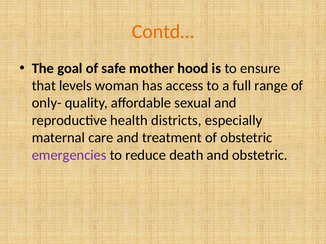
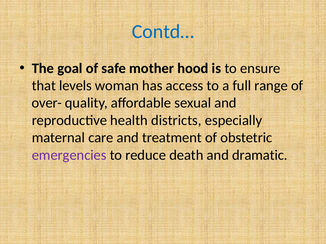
Contd… colour: orange -> blue
only-: only- -> over-
and obstetric: obstetric -> dramatic
